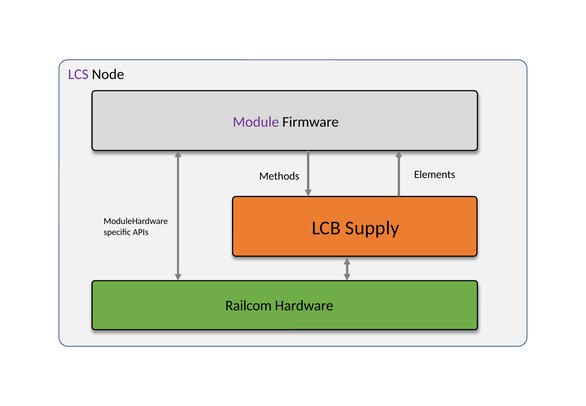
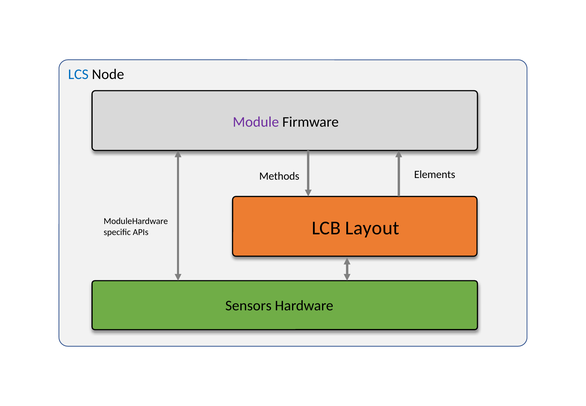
LCS colour: purple -> blue
Supply: Supply -> Layout
Railcom: Railcom -> Sensors
